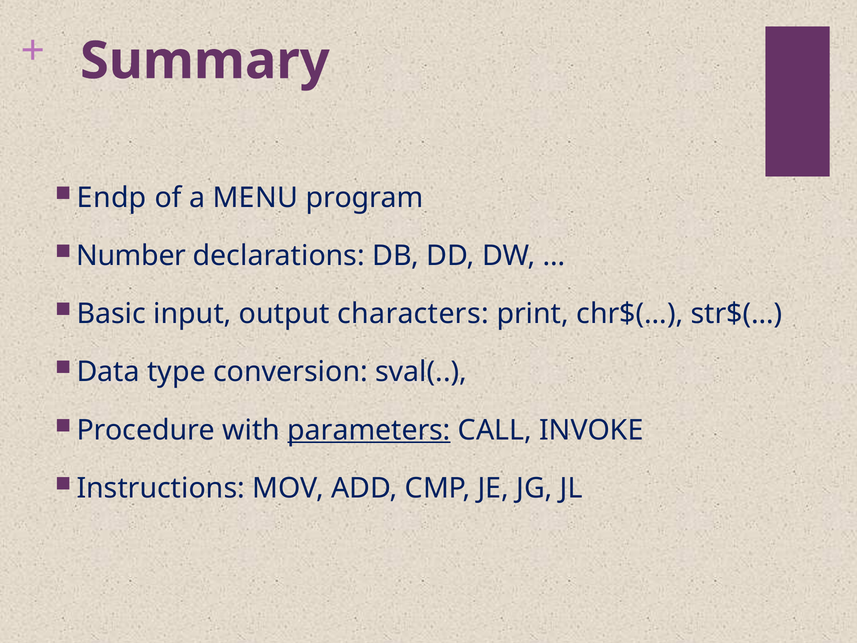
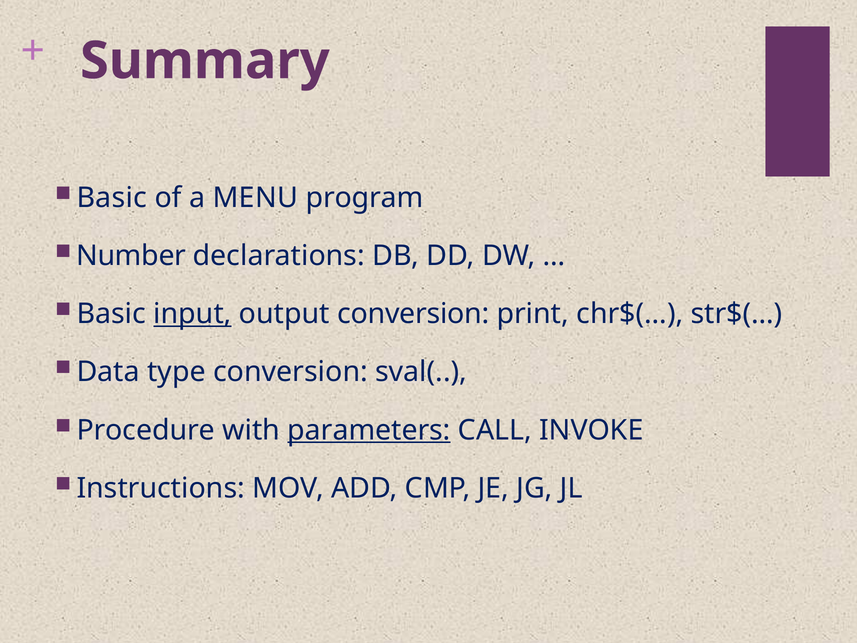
Endp at (112, 197): Endp -> Basic
input underline: none -> present
output characters: characters -> conversion
